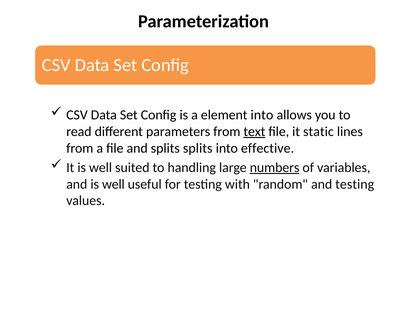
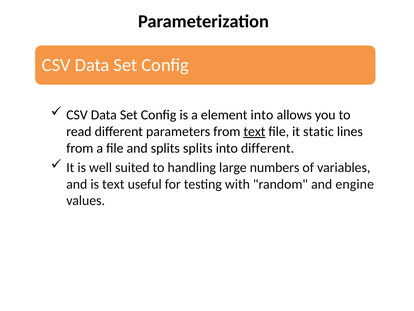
into effective: effective -> different
numbers underline: present -> none
and is well: well -> text
and testing: testing -> engine
